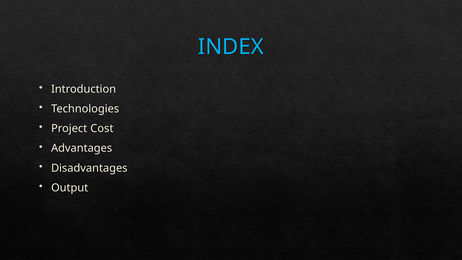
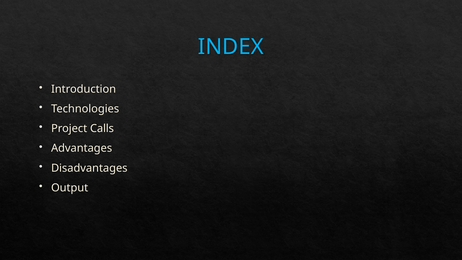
Cost: Cost -> Calls
